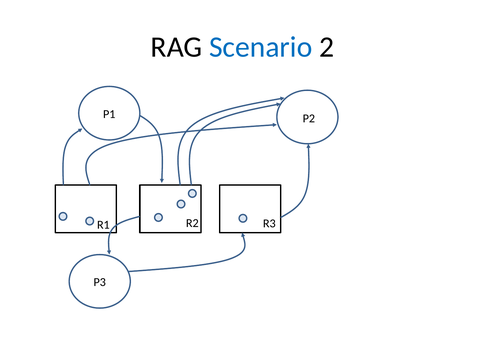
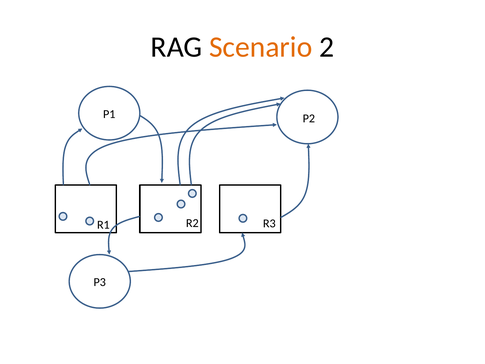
Scenario colour: blue -> orange
